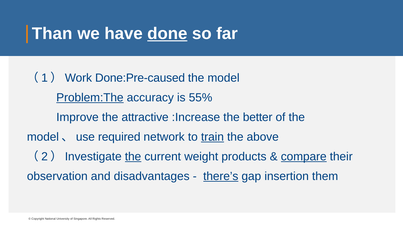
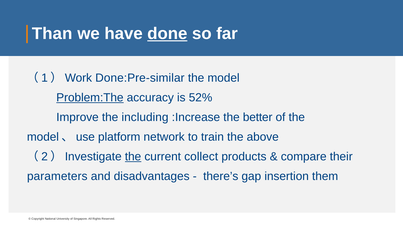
Done:Pre-caused: Done:Pre-caused -> Done:Pre-similar
55%: 55% -> 52%
attractive: attractive -> including
required: required -> platform
train underline: present -> none
weight: weight -> collect
compare underline: present -> none
observation: observation -> parameters
there’s underline: present -> none
